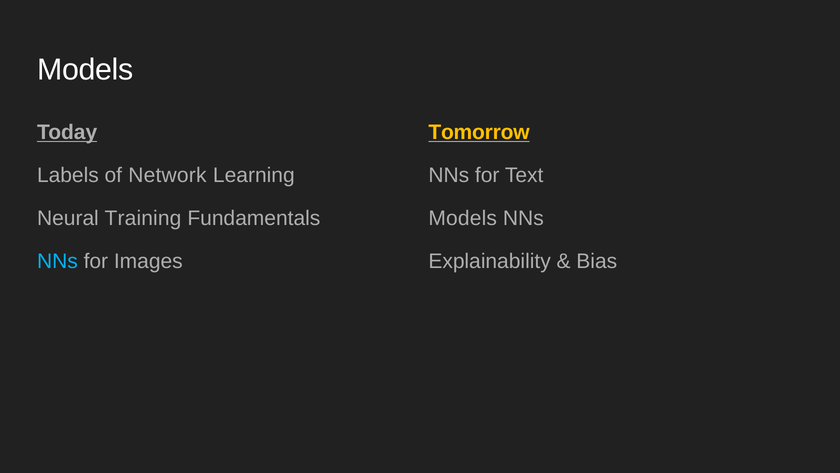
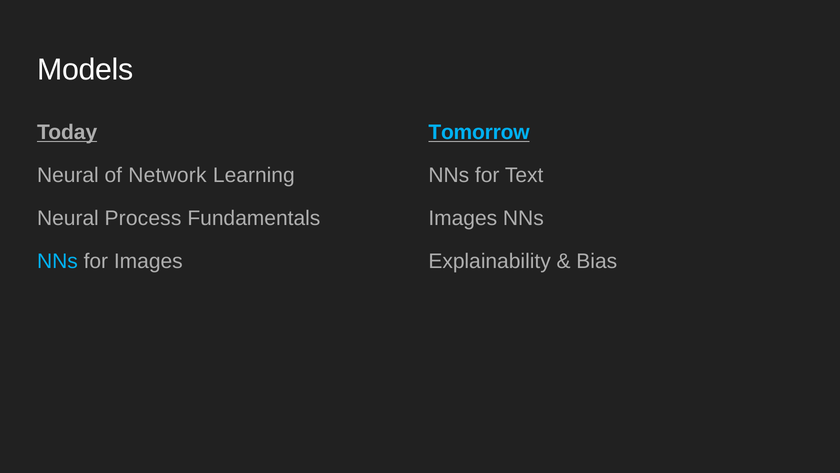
Tomorrow colour: yellow -> light blue
Labels at (68, 175): Labels -> Neural
Training: Training -> Process
Models at (463, 218): Models -> Images
